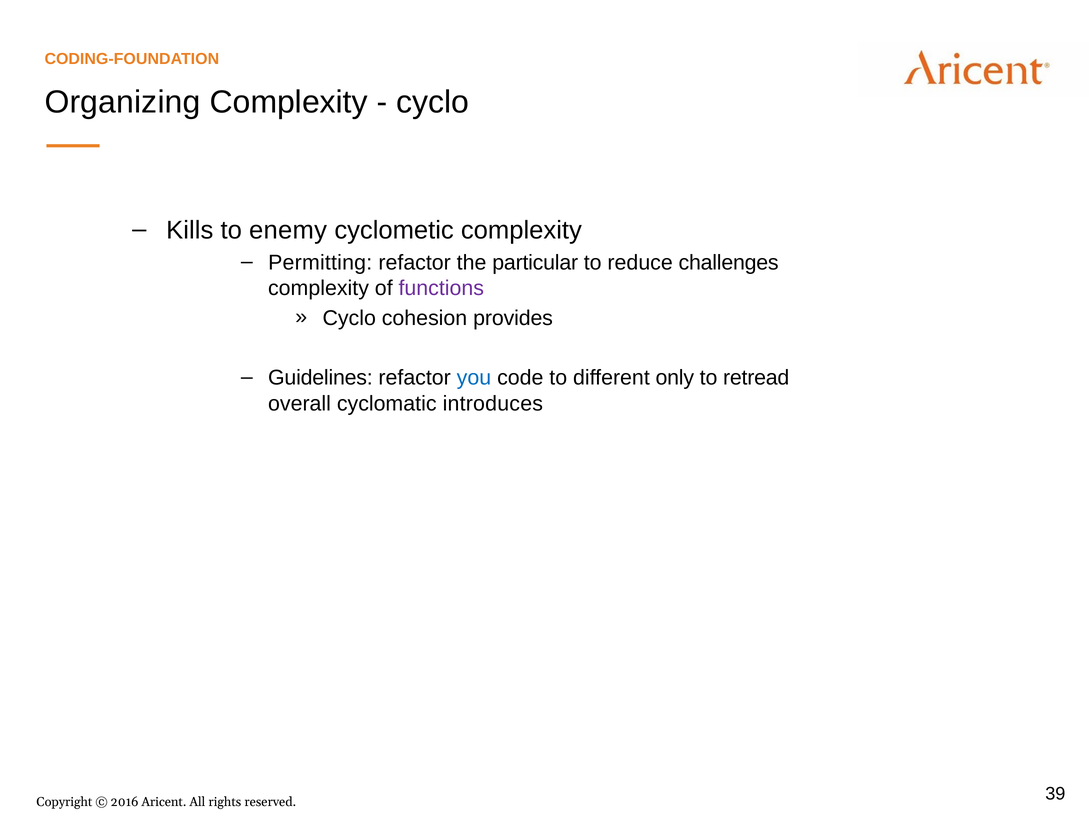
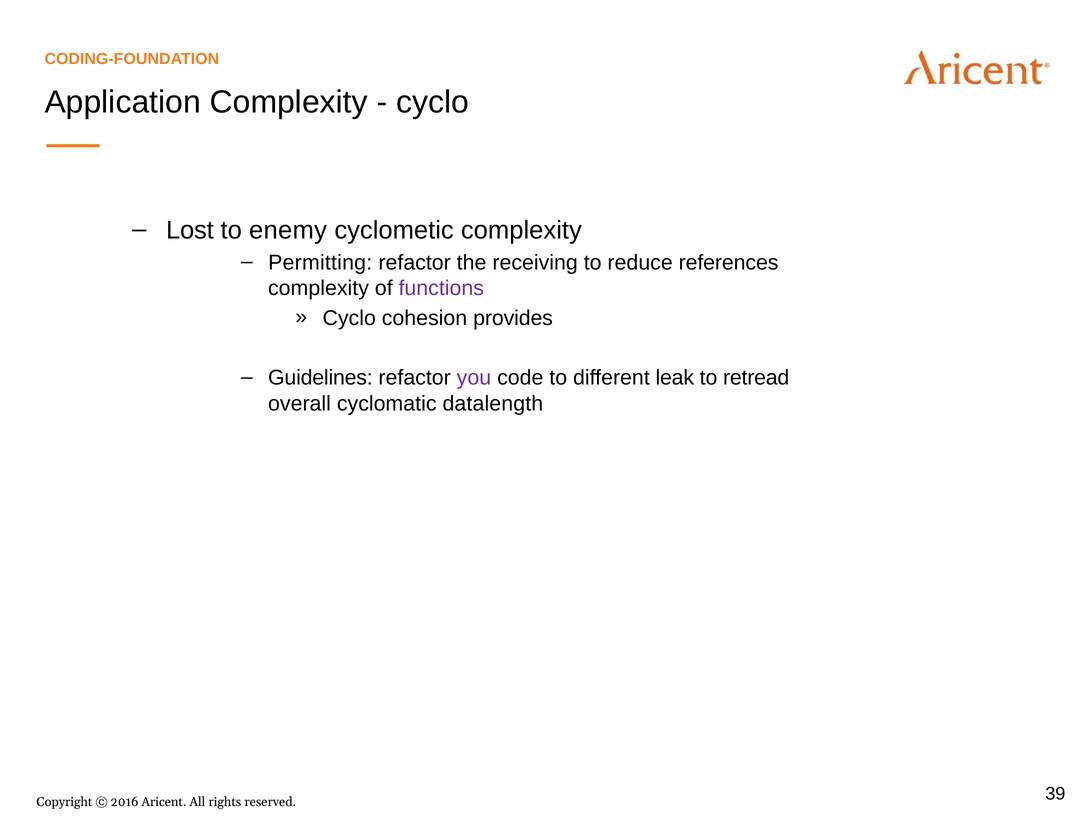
Organizing: Organizing -> Application
Kills: Kills -> Lost
particular: particular -> receiving
challenges: challenges -> references
you colour: blue -> purple
only: only -> leak
introduces: introduces -> datalength
